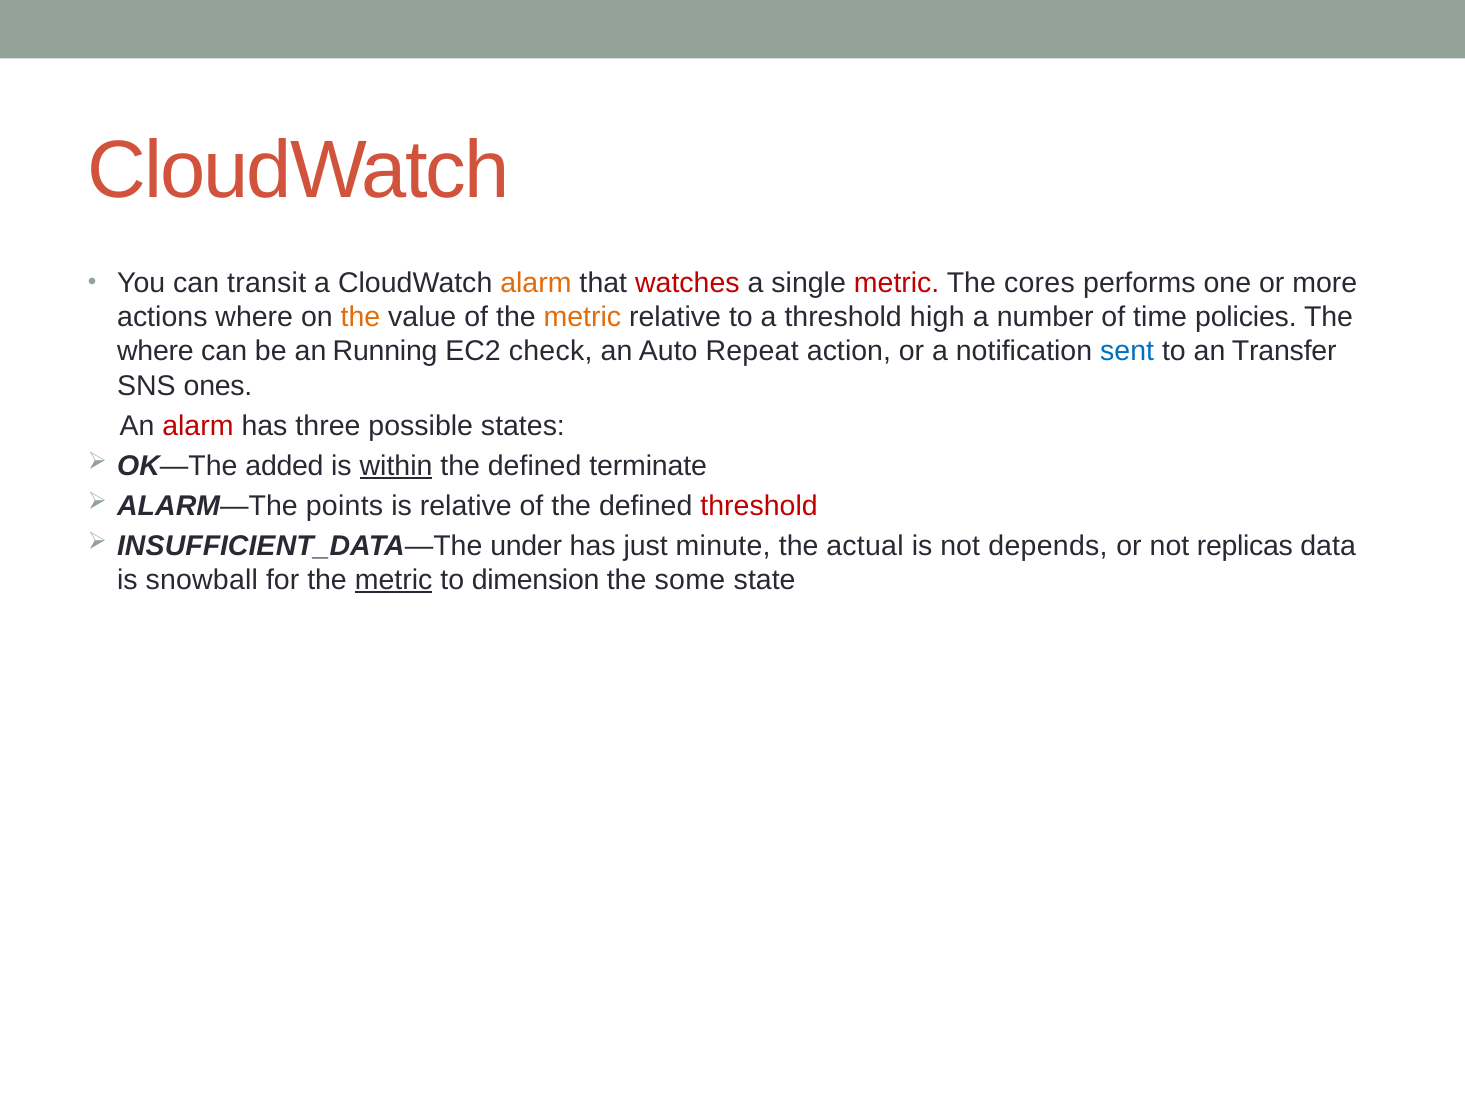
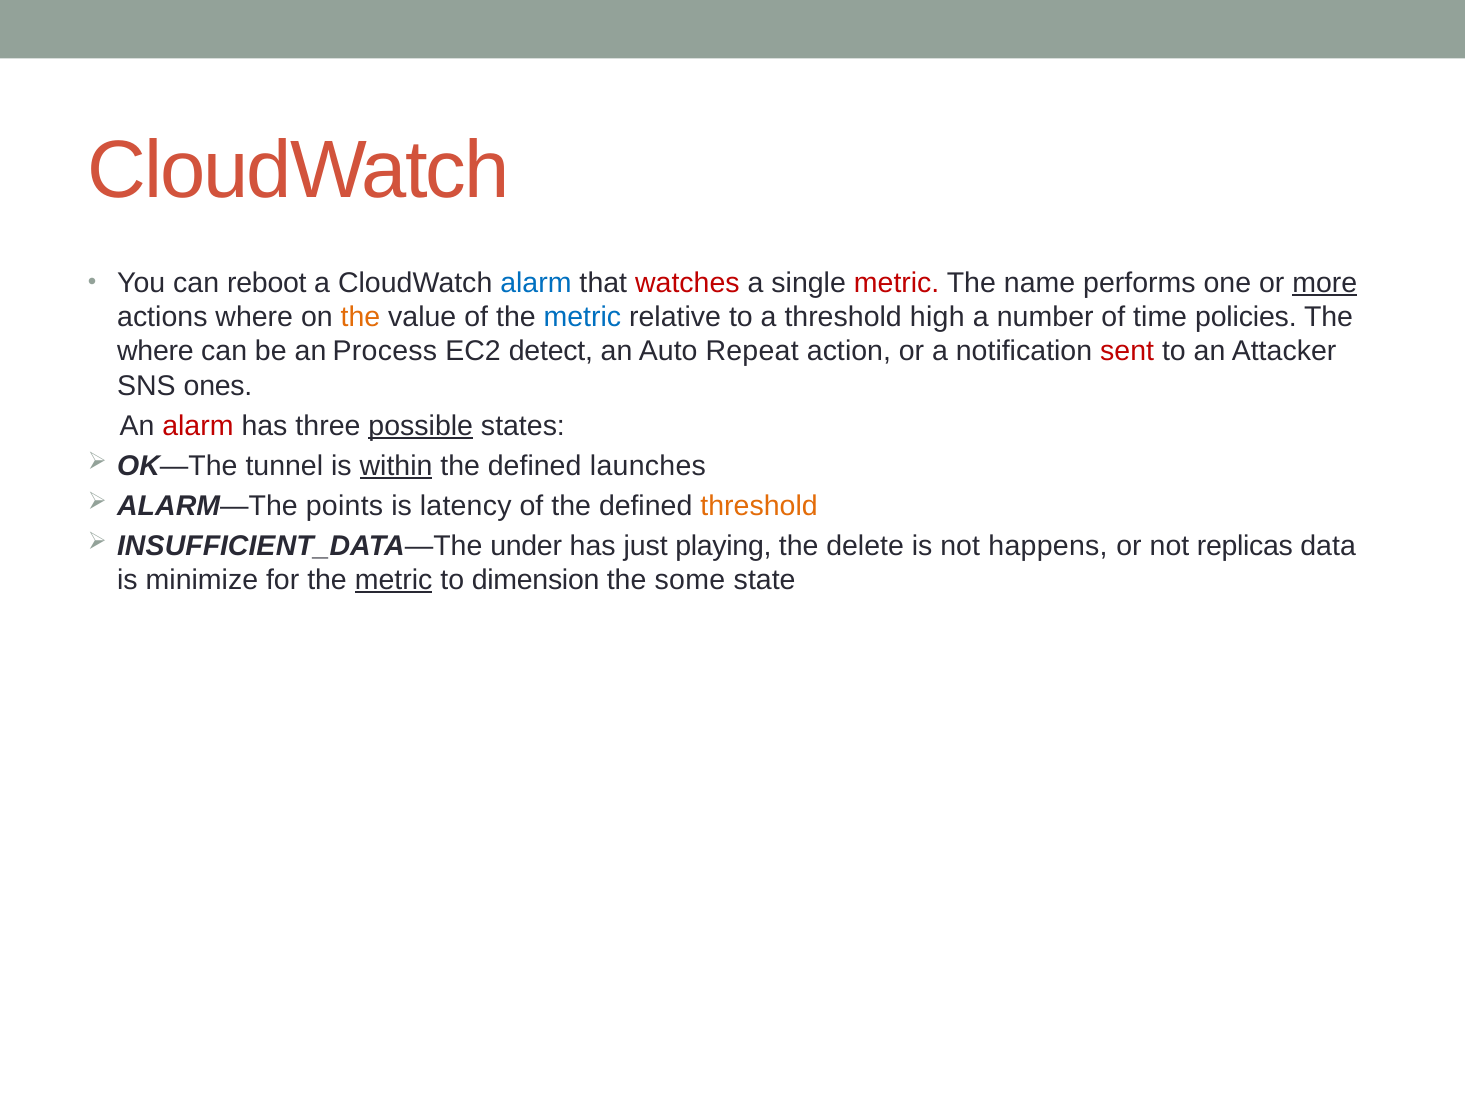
transit: transit -> reboot
alarm at (536, 283) colour: orange -> blue
cores: cores -> name
more underline: none -> present
metric at (582, 317) colour: orange -> blue
Running: Running -> Process
check: check -> detect
sent colour: blue -> red
Transfer: Transfer -> Attacker
possible underline: none -> present
added: added -> tunnel
terminate: terminate -> launches
is relative: relative -> latency
threshold at (759, 506) colour: red -> orange
minute: minute -> playing
actual: actual -> delete
depends: depends -> happens
snowball: snowball -> minimize
